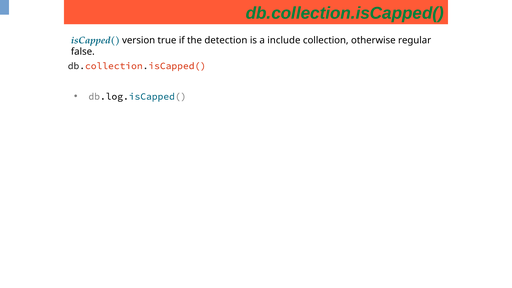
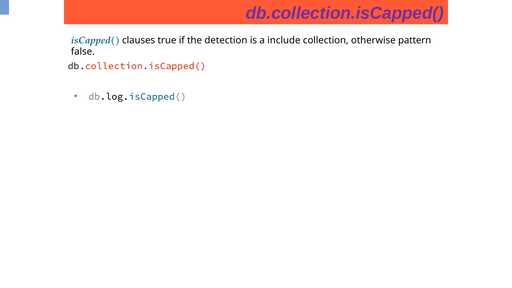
db.collection.isCapped( at (345, 13) colour: green -> purple
version: version -> clauses
regular: regular -> pattern
